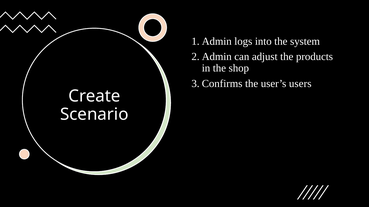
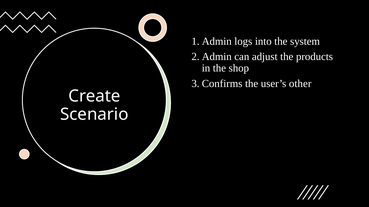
users: users -> other
